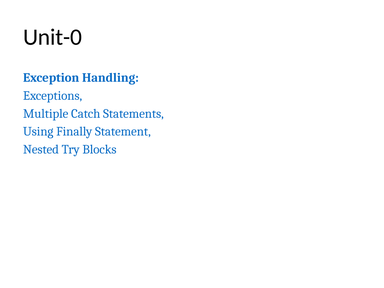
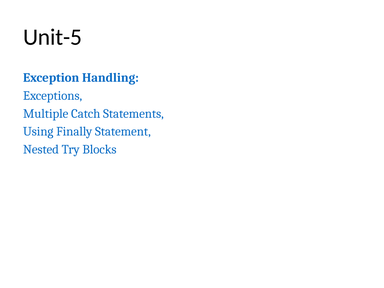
Unit-0: Unit-0 -> Unit-5
